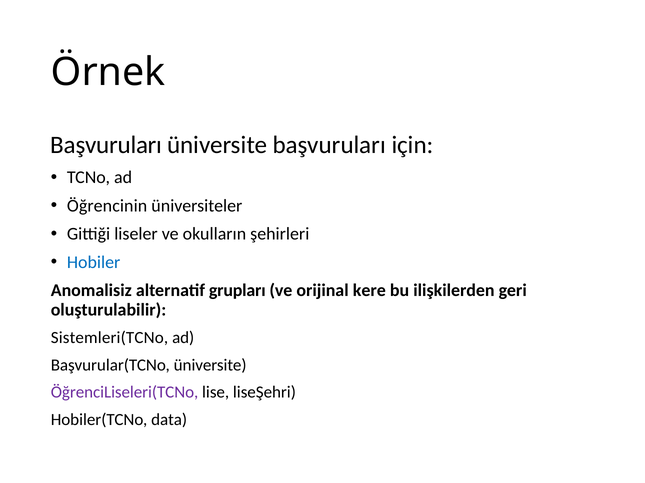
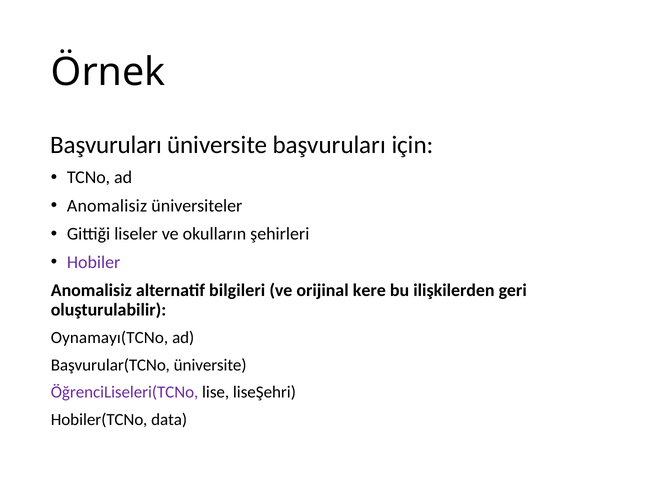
Öğrencinin at (107, 206): Öğrencinin -> Anomalisiz
Hobiler colour: blue -> purple
grupları: grupları -> bilgileri
Sistemleri(TCNo: Sistemleri(TCNo -> Oynamayı(TCNo
